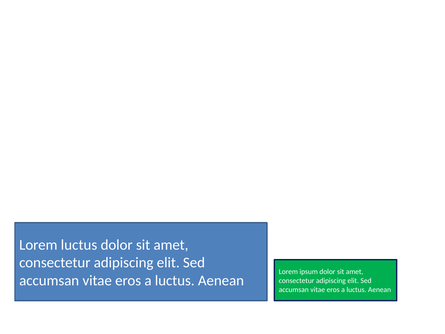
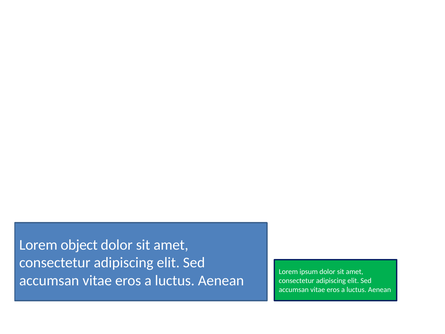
Lorem luctus: luctus -> object
